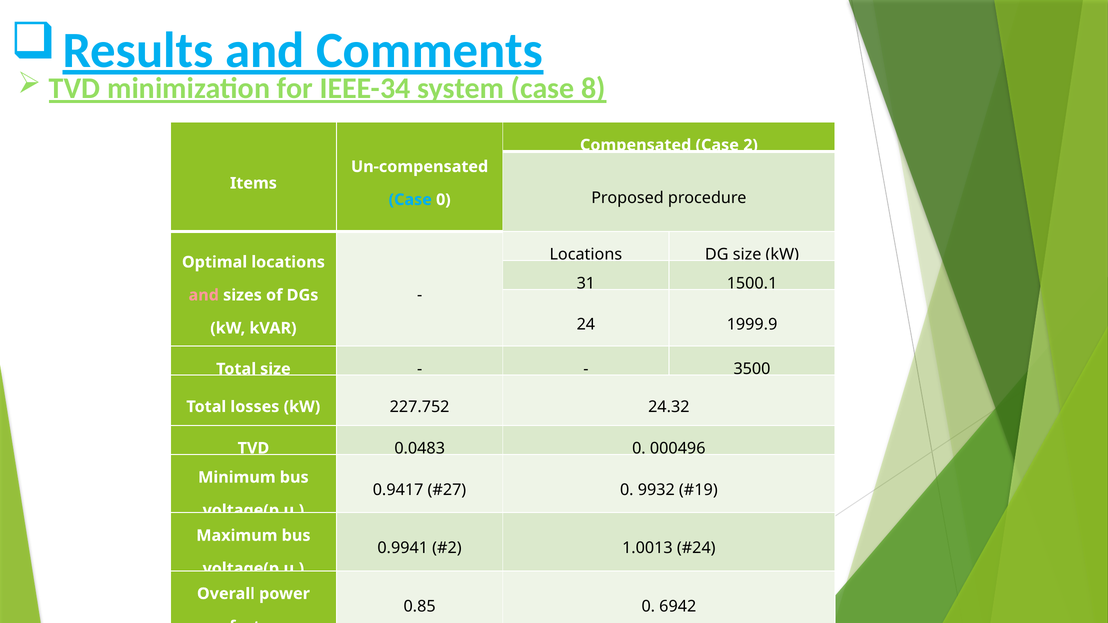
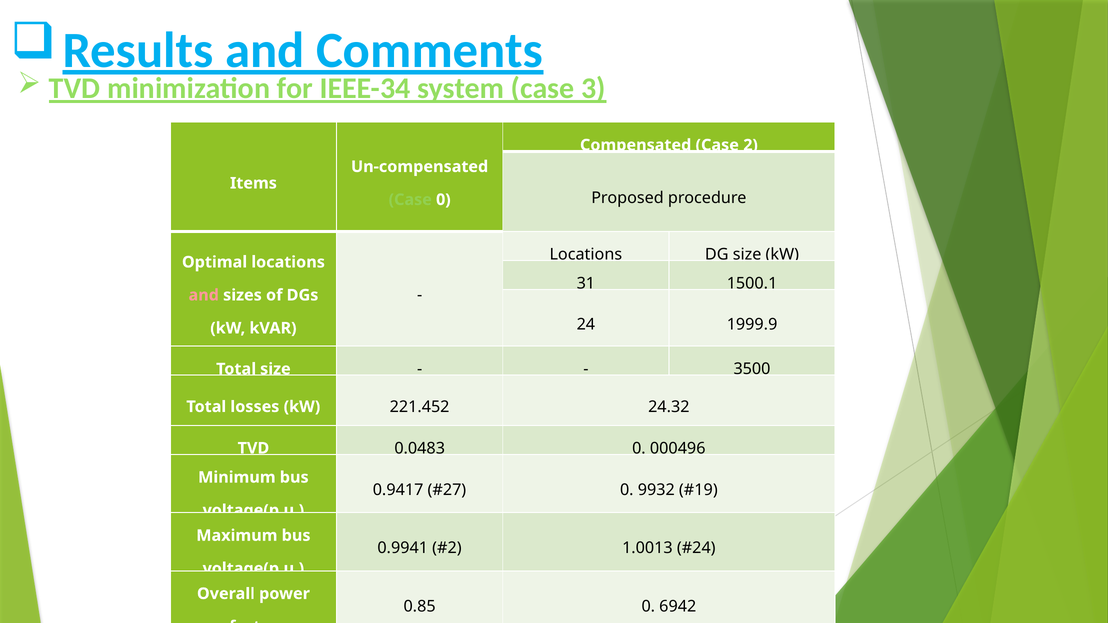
8: 8 -> 3
Case at (410, 200) colour: light blue -> light green
227.752: 227.752 -> 221.452
